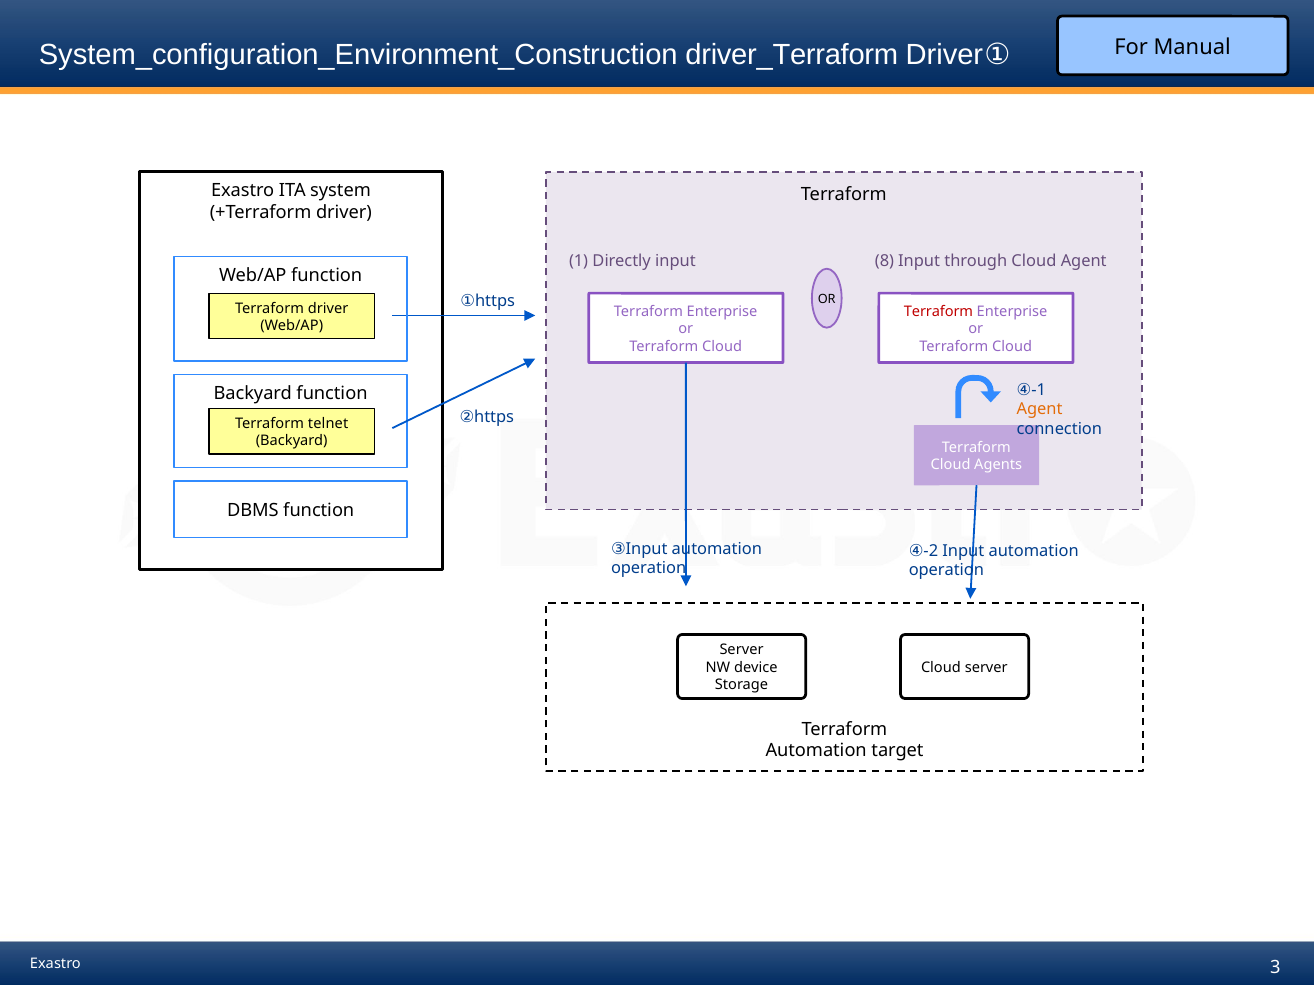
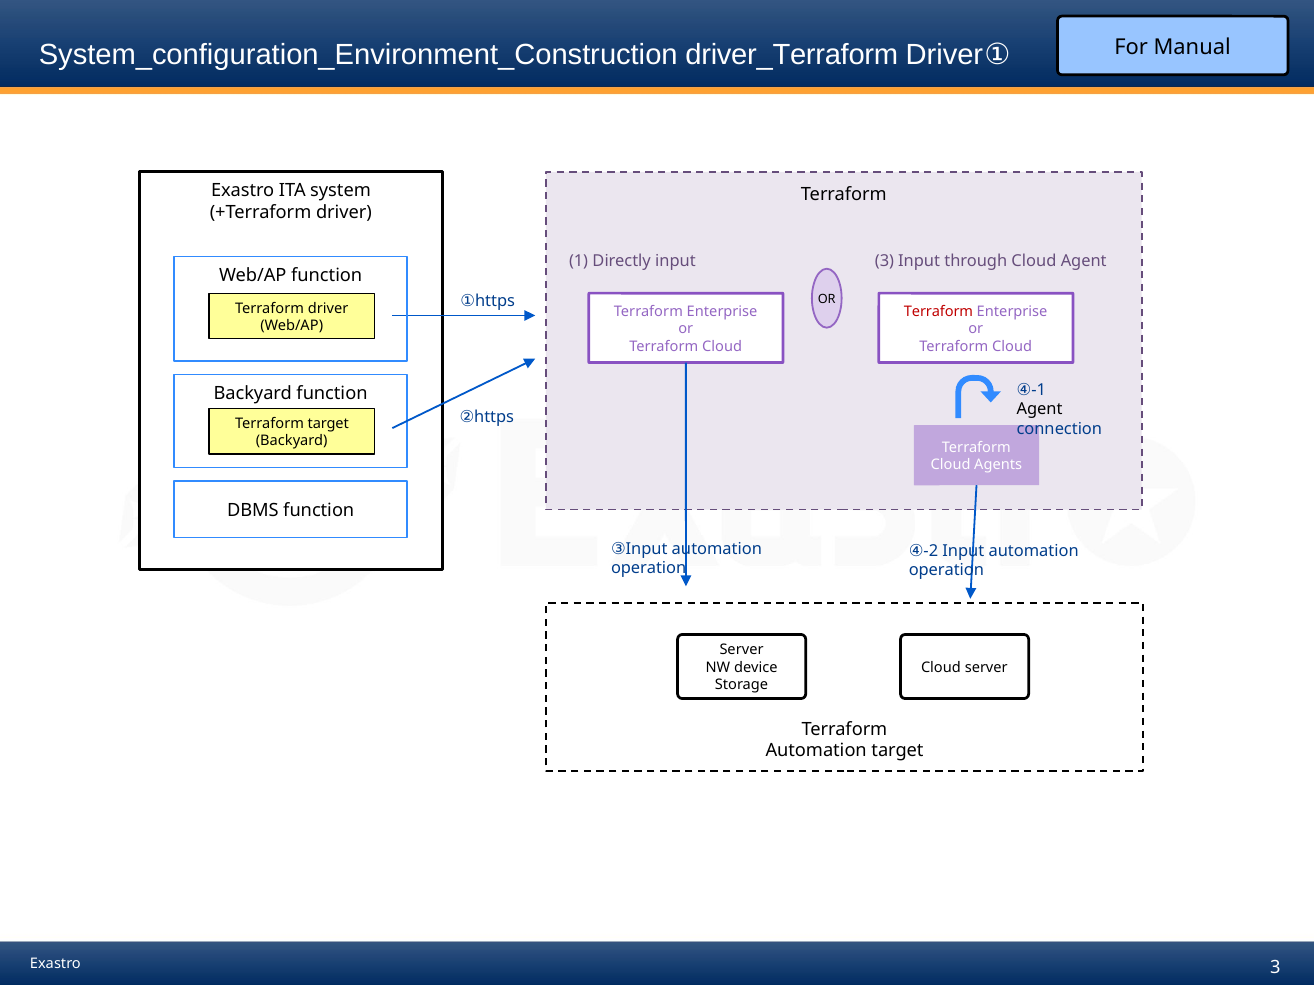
input 8: 8 -> 3
Agent at (1040, 410) colour: orange -> black
Terraform telnet: telnet -> target
